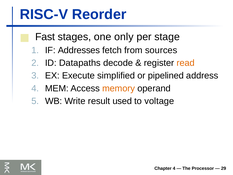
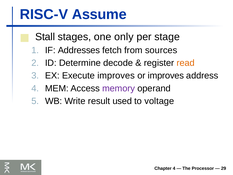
Reorder: Reorder -> Assume
Fast: Fast -> Stall
Datapaths: Datapaths -> Determine
Execute simplified: simplified -> improves
or pipelined: pipelined -> improves
memory colour: orange -> purple
